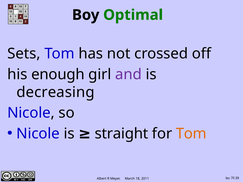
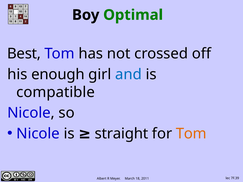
Sets: Sets -> Best
and colour: purple -> blue
decreasing: decreasing -> compatible
